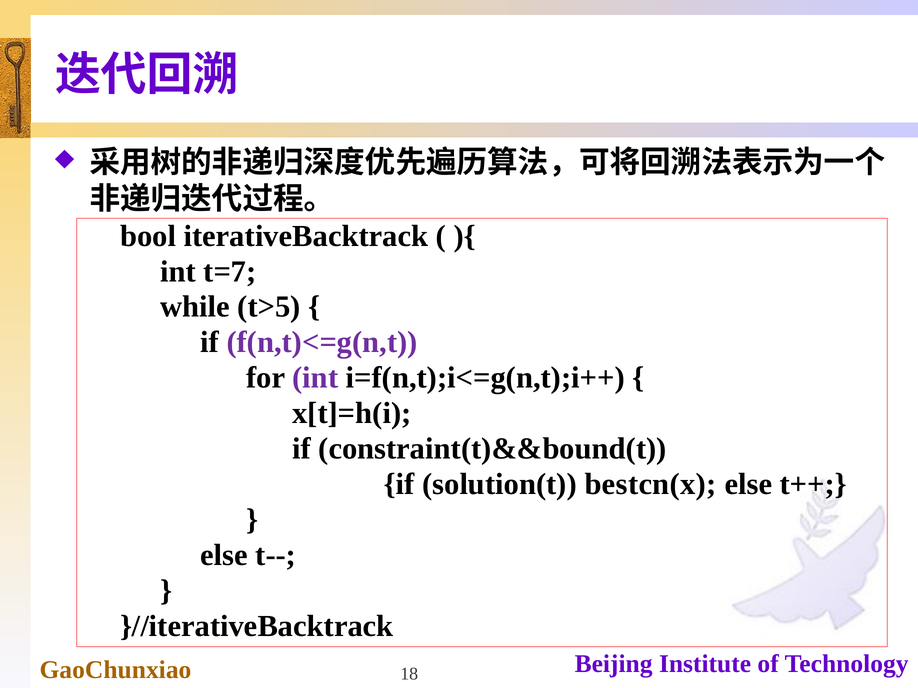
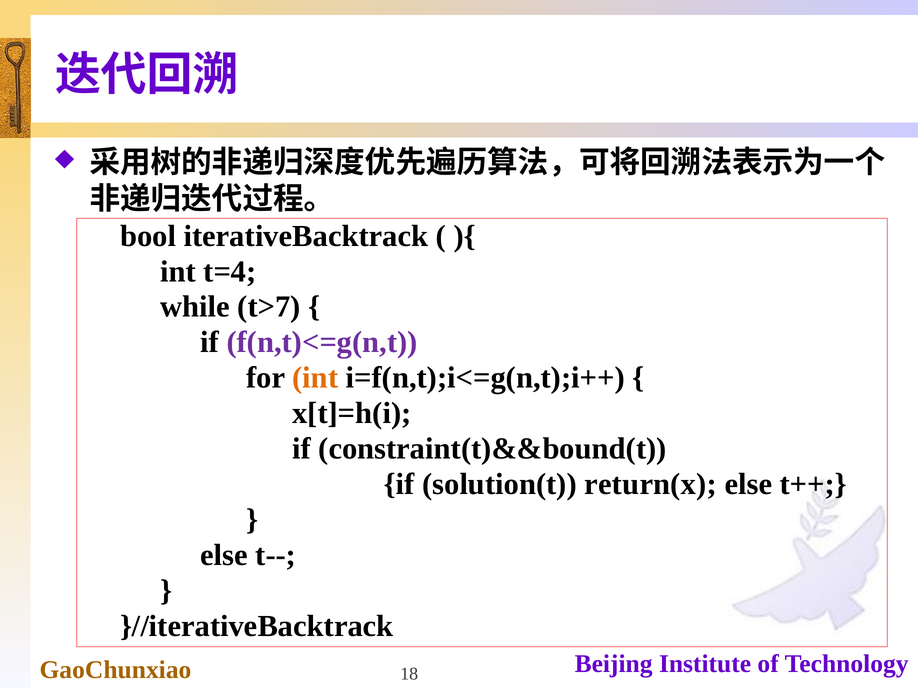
t=7: t=7 -> t=4
t>5: t>5 -> t>7
int at (315, 378) colour: purple -> orange
bestcn(x: bestcn(x -> return(x
